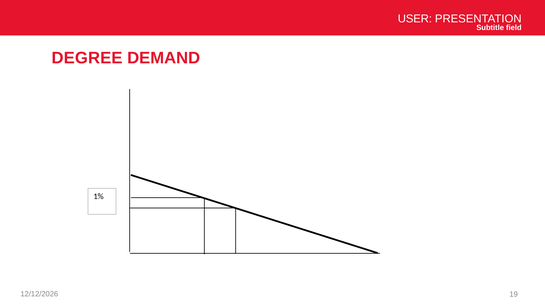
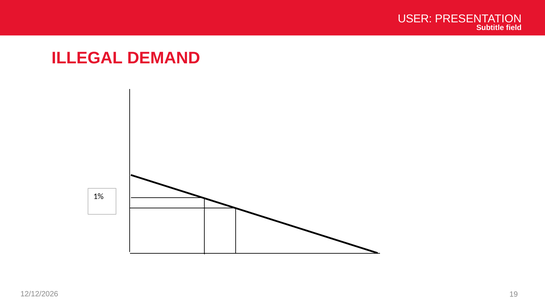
DEGREE: DEGREE -> ILLEGAL
